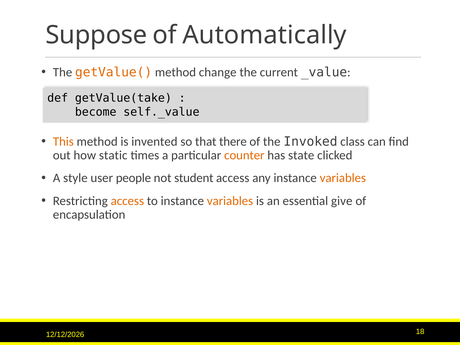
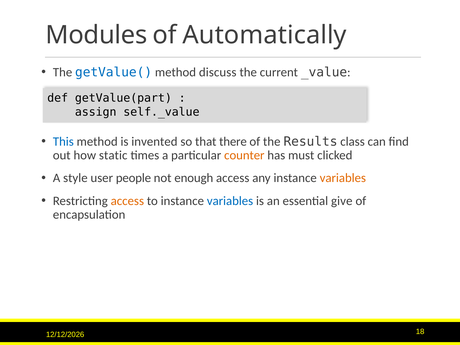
Suppose: Suppose -> Modules
getValue( colour: orange -> blue
change: change -> discuss
getValue(take: getValue(take -> getValue(part
become: become -> assign
This colour: orange -> blue
Invoked: Invoked -> Results
state: state -> must
student: student -> enough
variables at (230, 201) colour: orange -> blue
